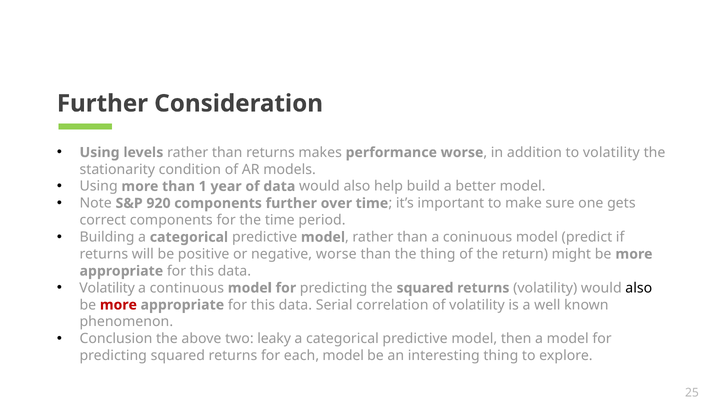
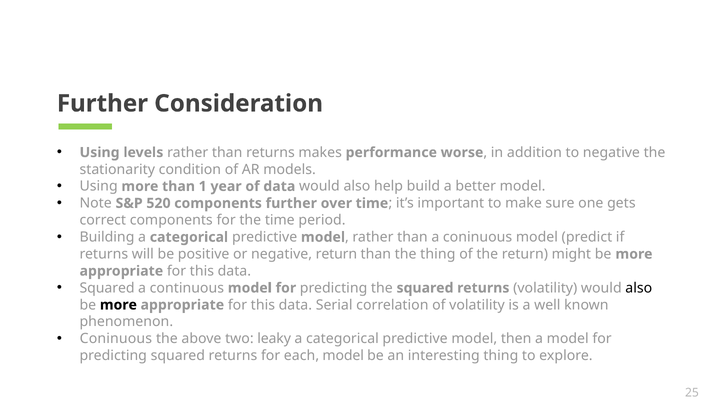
to volatility: volatility -> negative
920: 920 -> 520
negative worse: worse -> return
Volatility at (107, 288): Volatility -> Squared
more at (118, 305) colour: red -> black
Conclusion at (116, 339): Conclusion -> Coninuous
